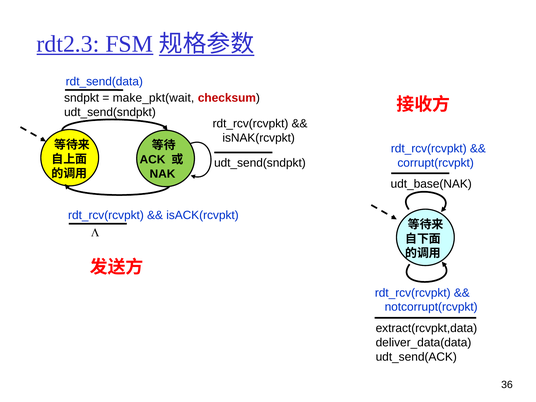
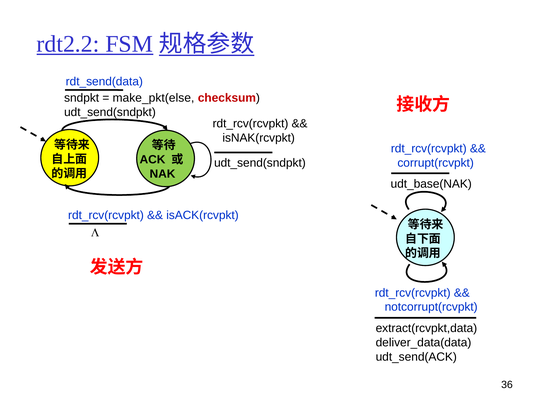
rdt2.3: rdt2.3 -> rdt2.2
make_pkt(wait: make_pkt(wait -> make_pkt(else
